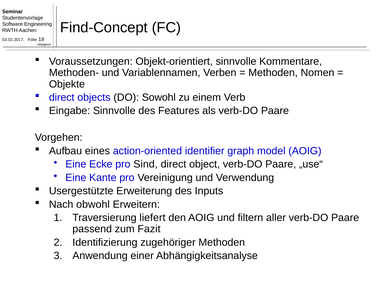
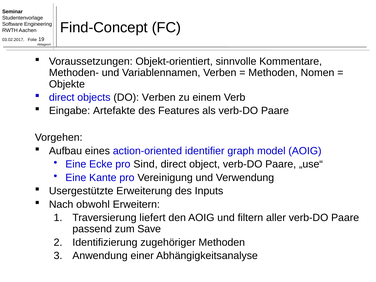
DO Sowohl: Sowohl -> Verben
Eingabe Sinnvolle: Sinnvolle -> Artefakte
Fazit: Fazit -> Save
